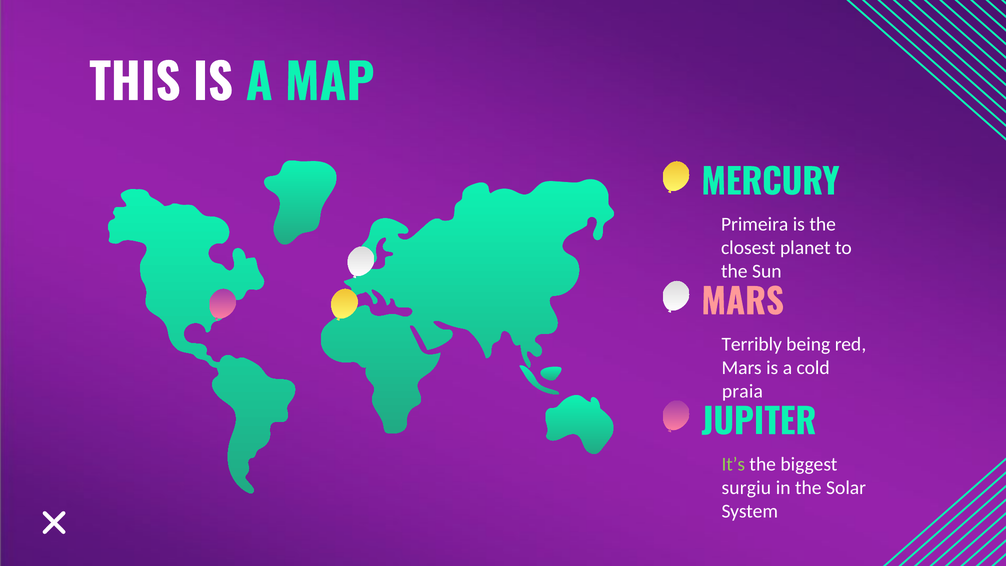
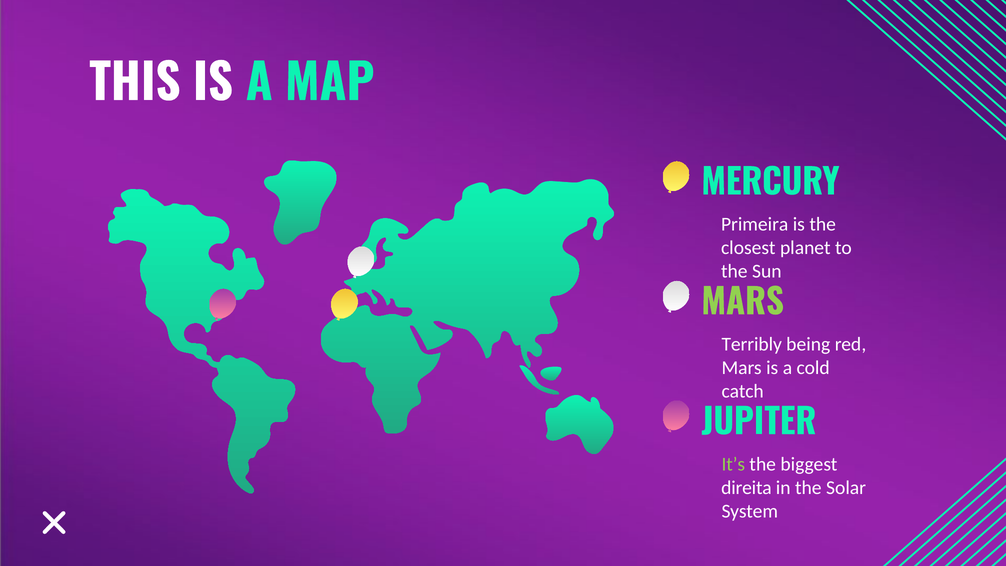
MARS at (743, 303) colour: pink -> light green
praia: praia -> catch
surgiu: surgiu -> direita
